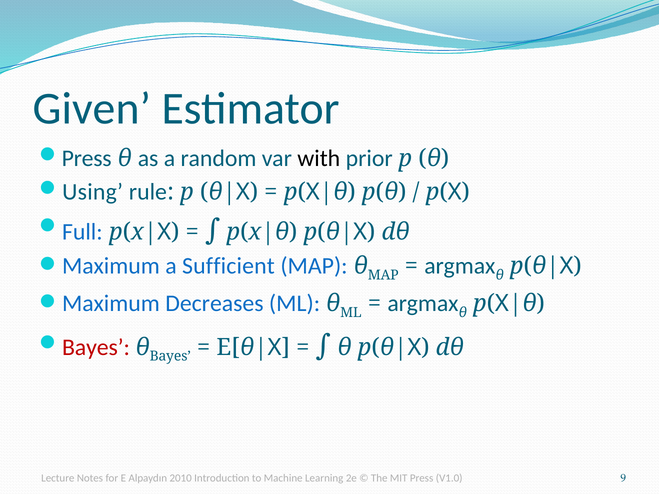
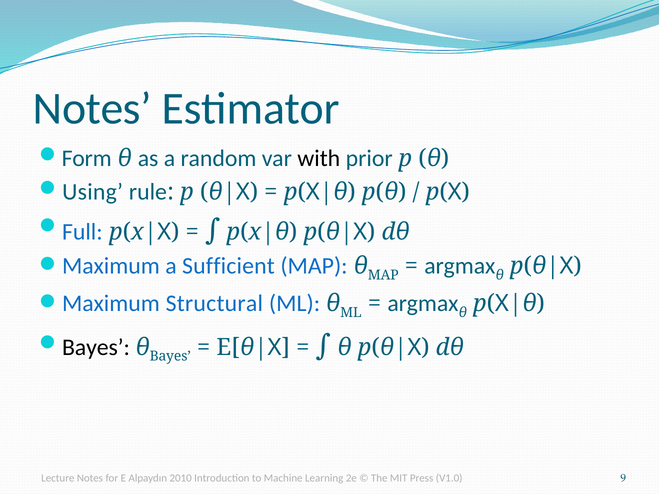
Given at (92, 109): Given -> Notes
Press at (87, 159): Press -> Form
Decreases: Decreases -> Structural
Bayes at (96, 347) colour: red -> black
